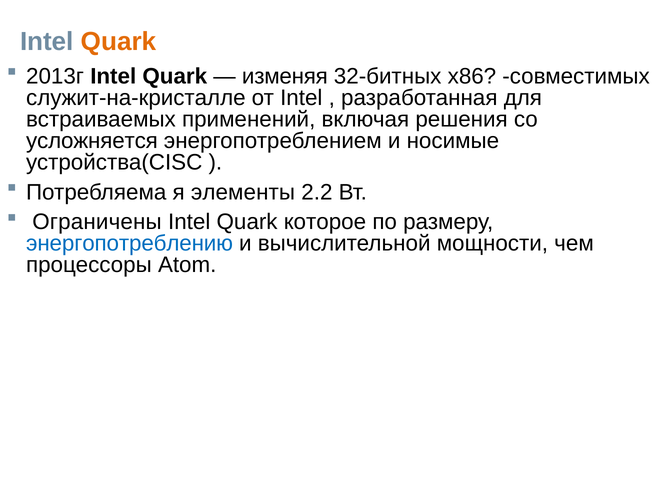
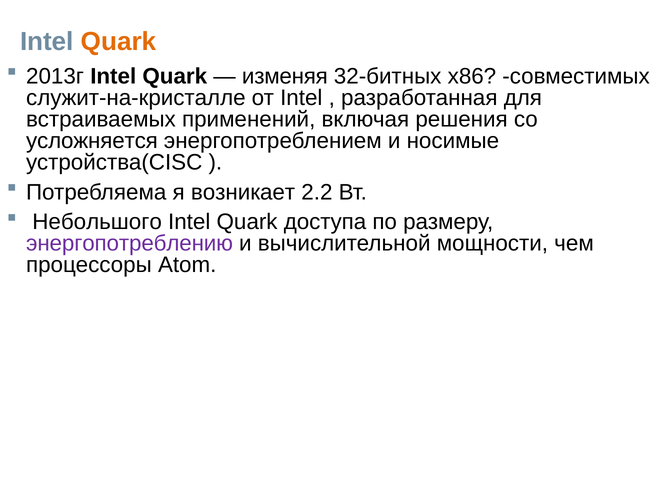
элементы: элементы -> возникает
Ограничены: Ограничены -> Небольшого
которое: которое -> доступа
энергопотреблению colour: blue -> purple
